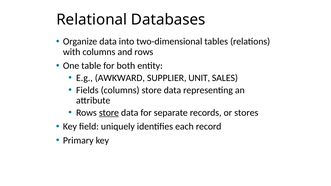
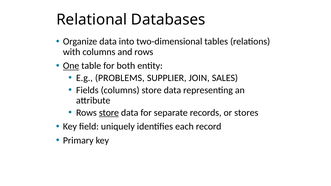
One underline: none -> present
AWKWARD: AWKWARD -> PROBLEMS
UNIT: UNIT -> JOIN
